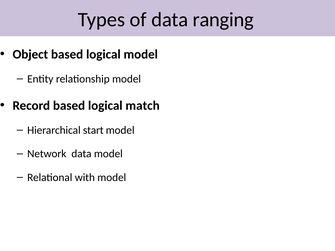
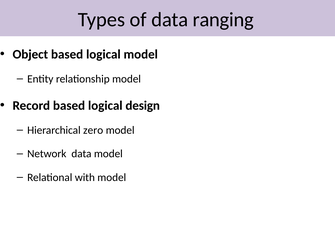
match: match -> design
start: start -> zero
